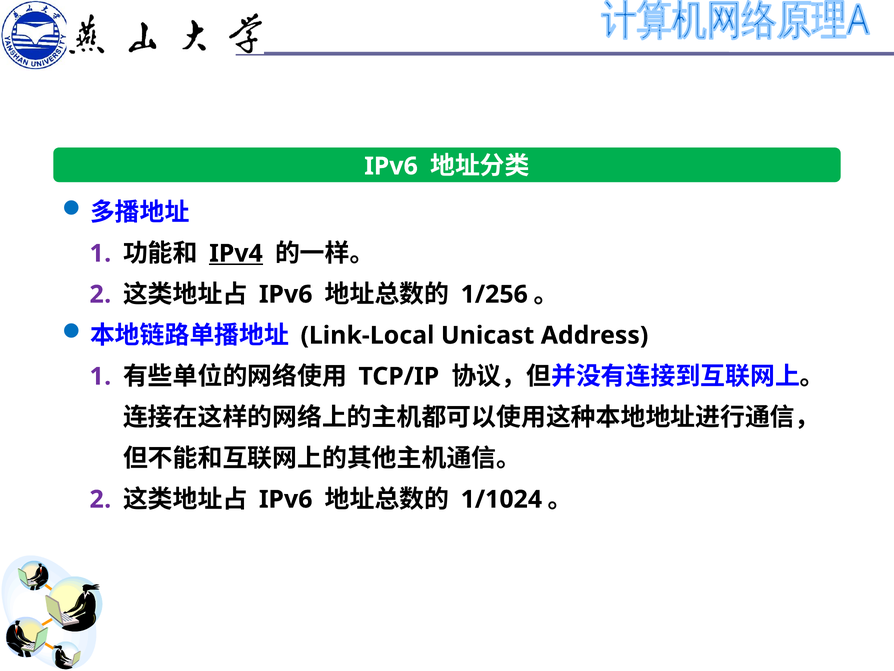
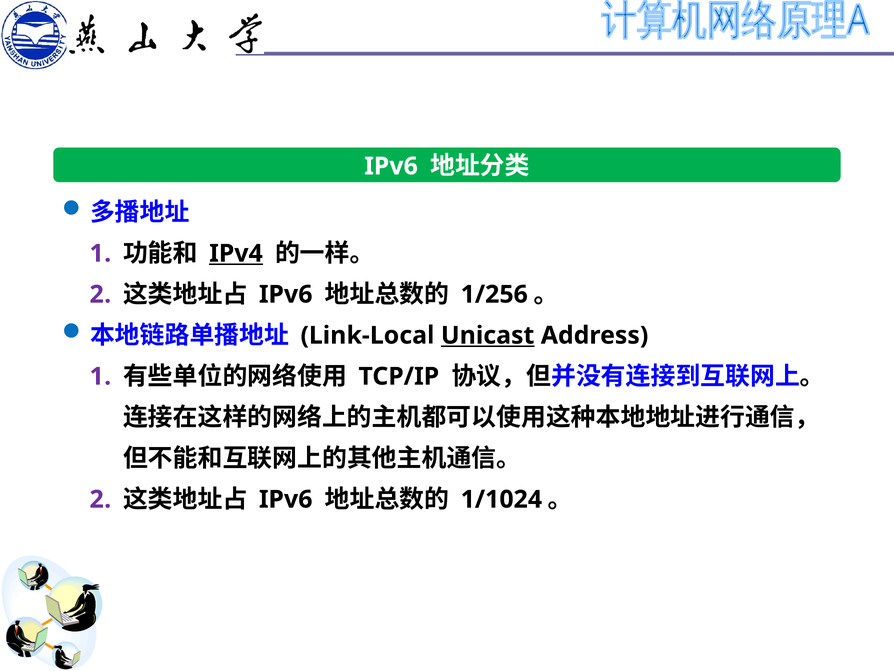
Unicast underline: none -> present
